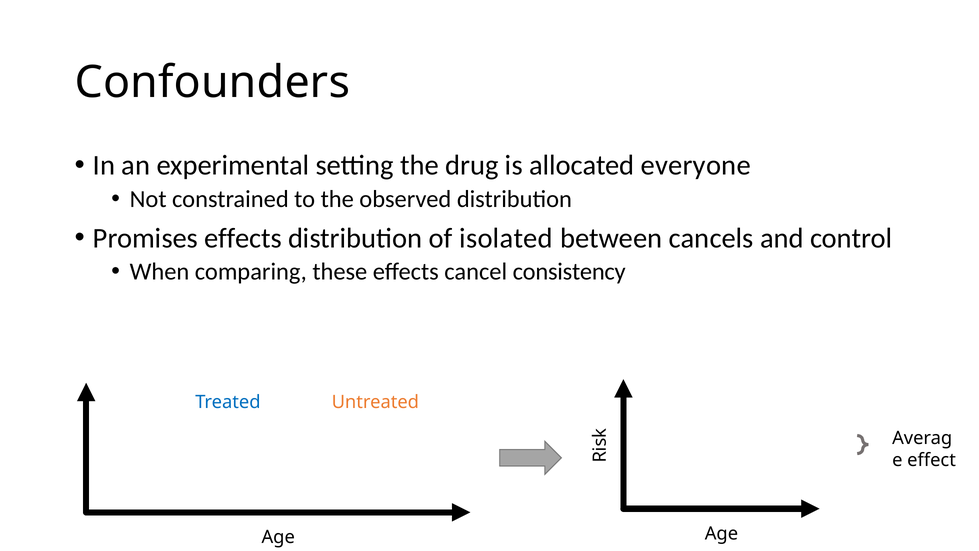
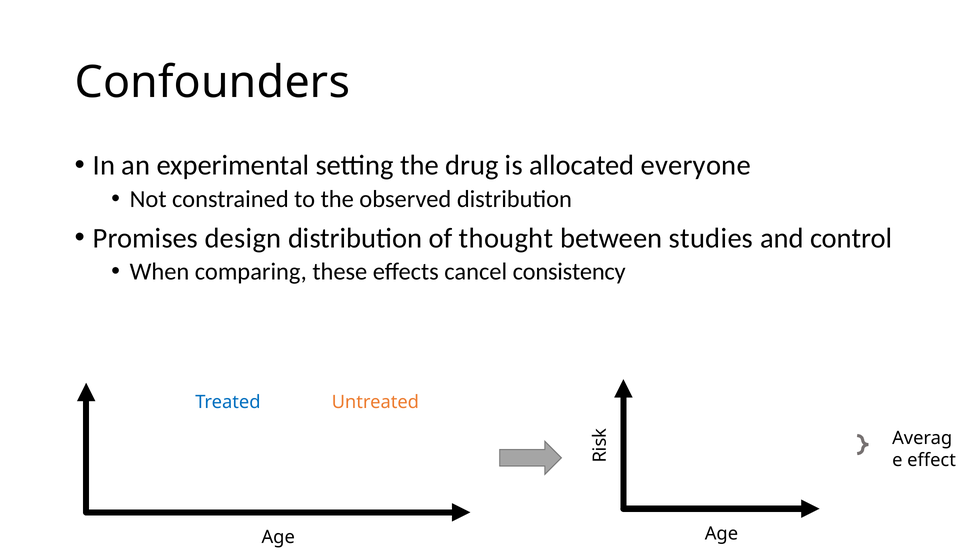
Promises effects: effects -> design
isolated: isolated -> thought
cancels: cancels -> studies
